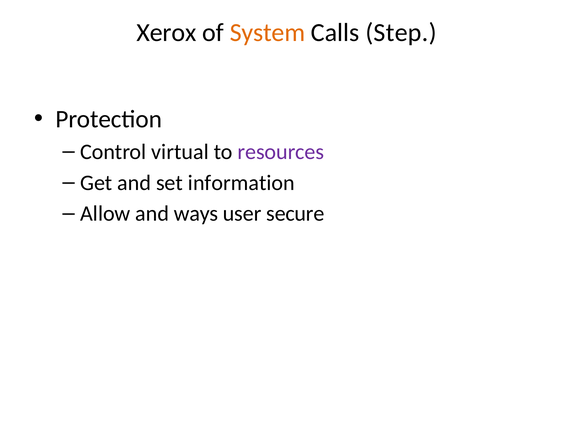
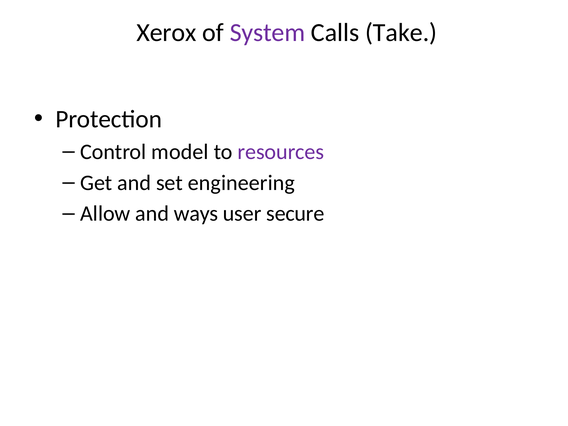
System colour: orange -> purple
Step: Step -> Take
virtual: virtual -> model
information: information -> engineering
